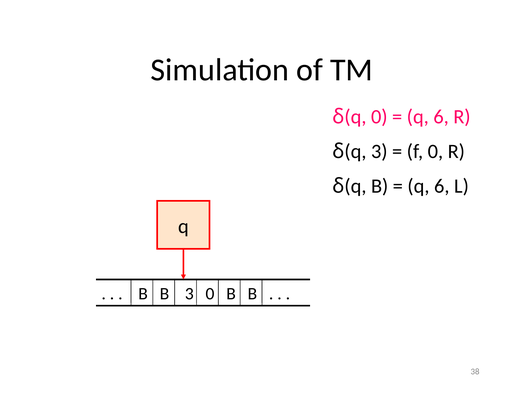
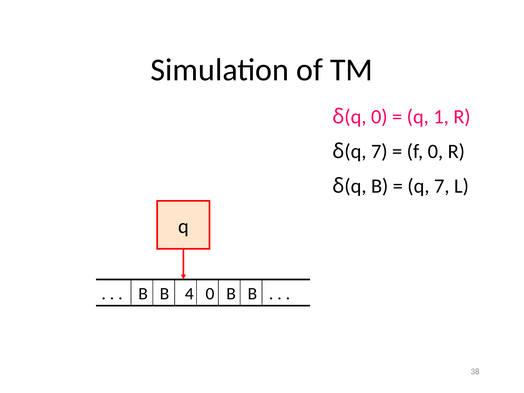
6 at (441, 117): 6 -> 1
3 at (379, 151): 3 -> 7
6 at (442, 186): 6 -> 7
B 3: 3 -> 4
